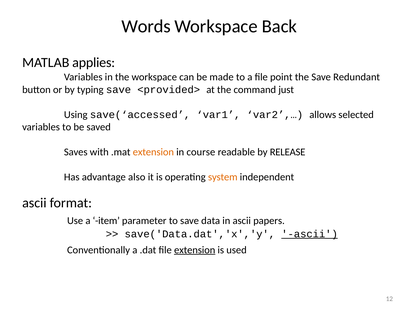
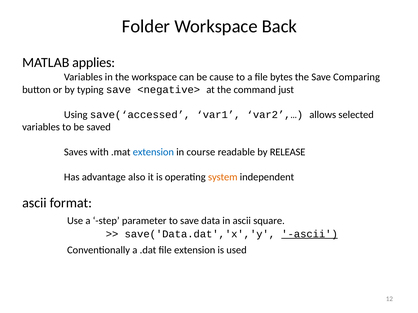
Words: Words -> Folder
made: made -> cause
point: point -> bytes
Redundant: Redundant -> Comparing
<provided>: <provided> -> <negative>
extension at (153, 152) colour: orange -> blue
item: item -> step
papers: papers -> square
extension at (195, 250) underline: present -> none
